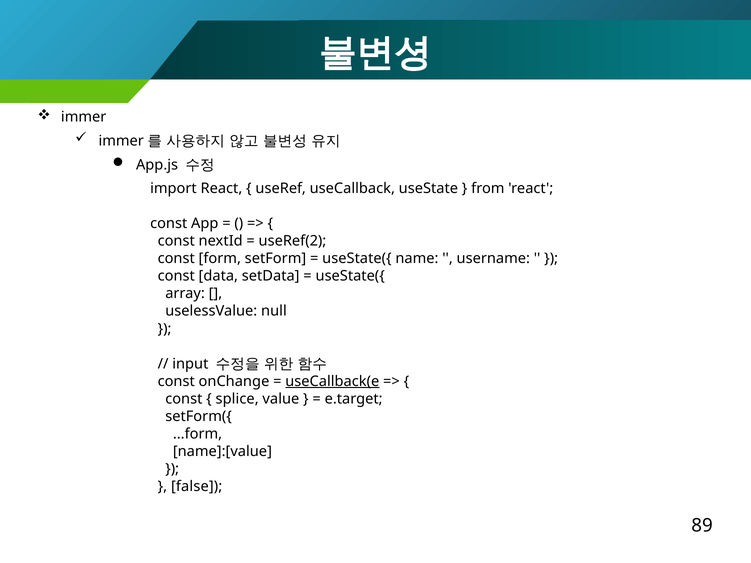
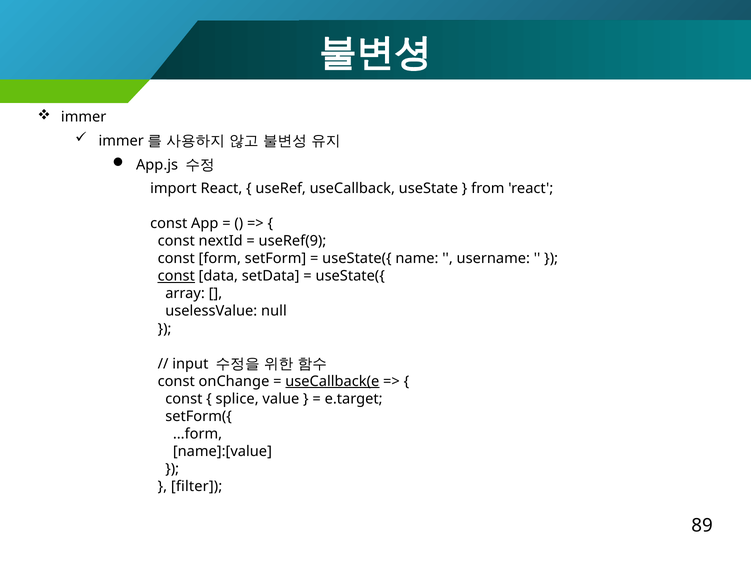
useRef(2: useRef(2 -> useRef(9
const at (176, 276) underline: none -> present
false: false -> filter
